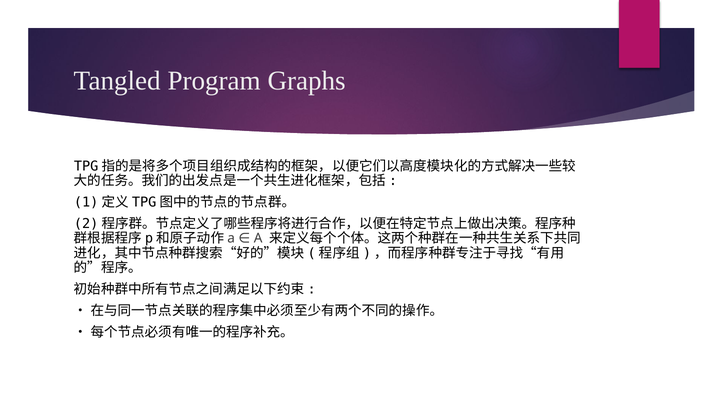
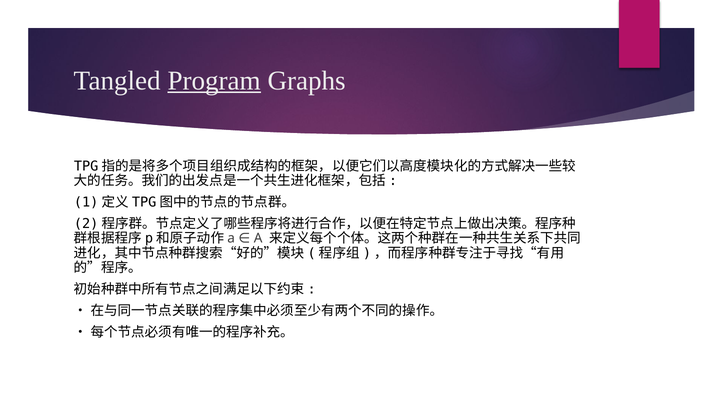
Program underline: none -> present
